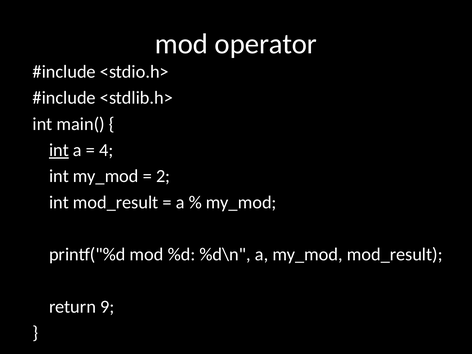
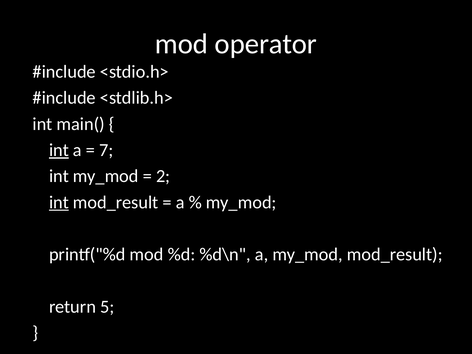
4: 4 -> 7
int at (59, 202) underline: none -> present
9: 9 -> 5
